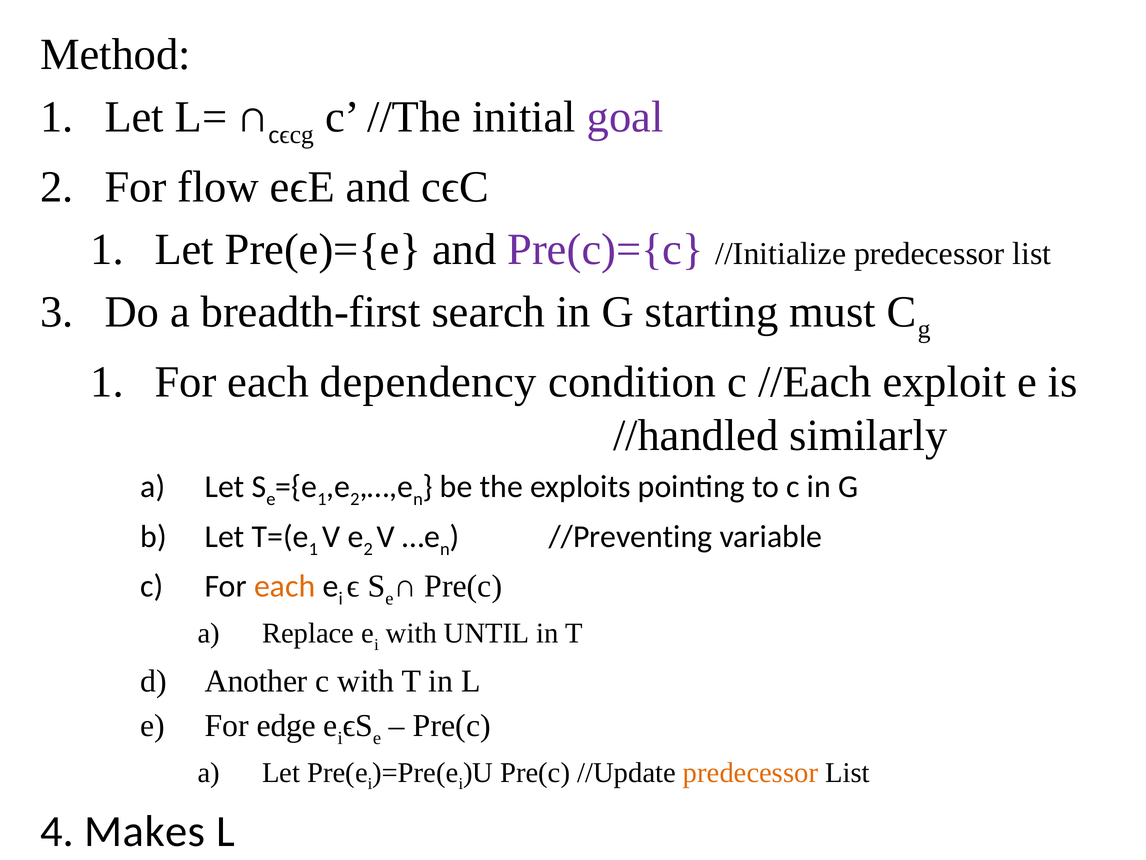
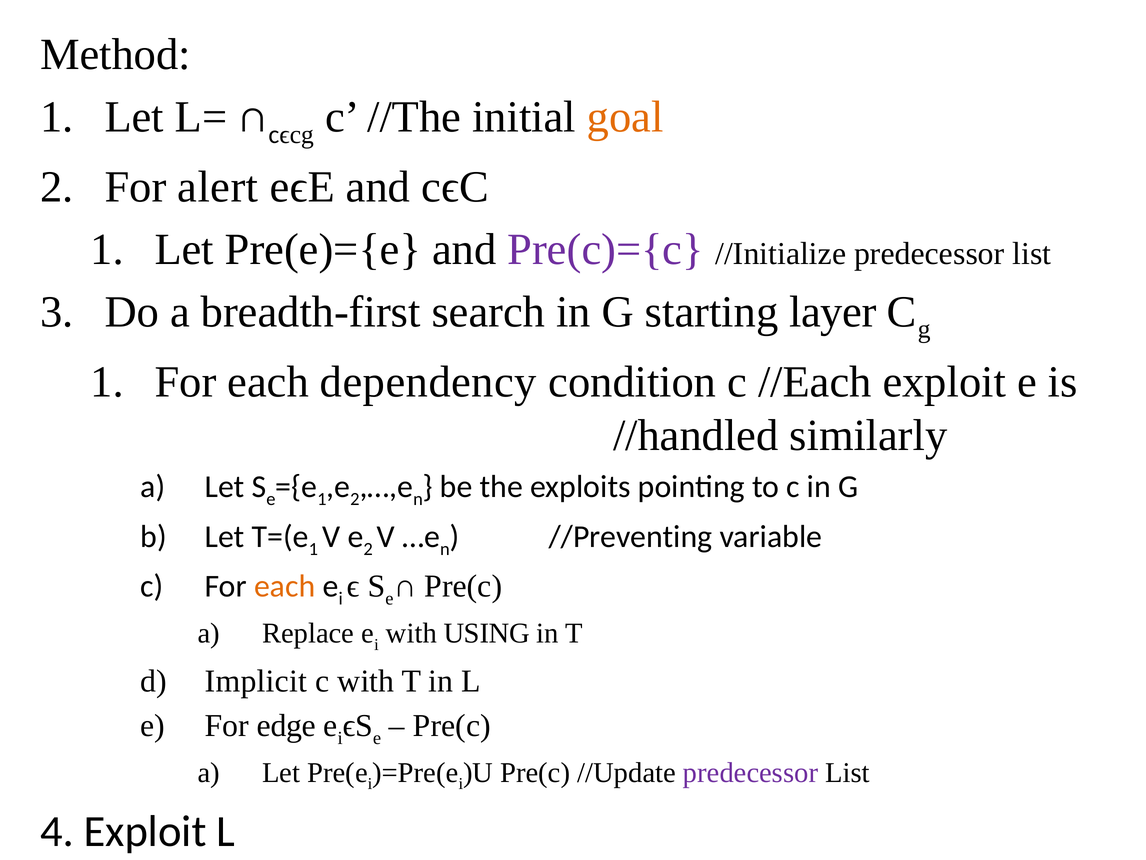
goal colour: purple -> orange
flow: flow -> alert
must: must -> layer
UNTIL: UNTIL -> USING
Another: Another -> Implicit
predecessor at (751, 772) colour: orange -> purple
4 Makes: Makes -> Exploit
